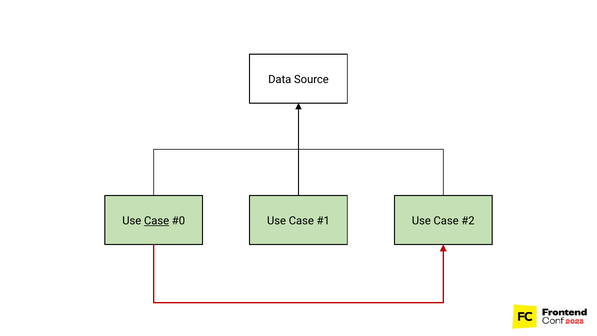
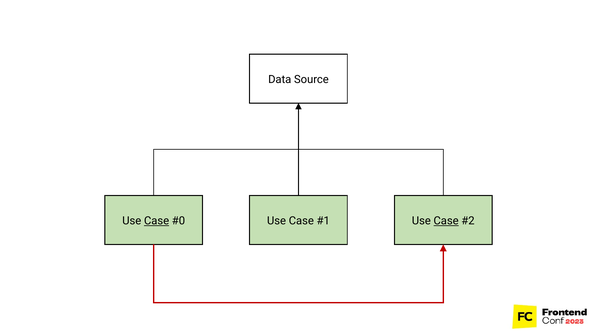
Case at (446, 221) underline: none -> present
